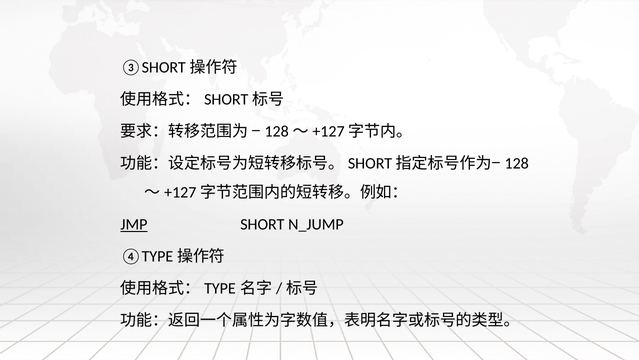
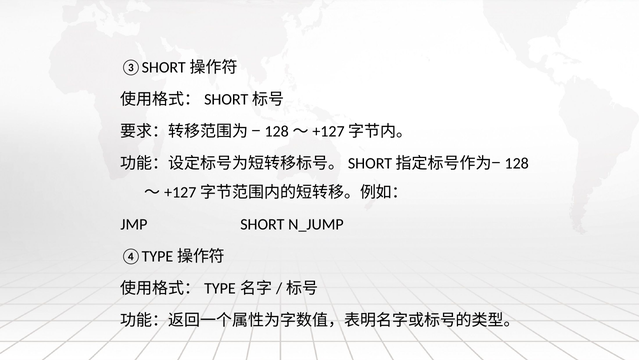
JMP underline: present -> none
